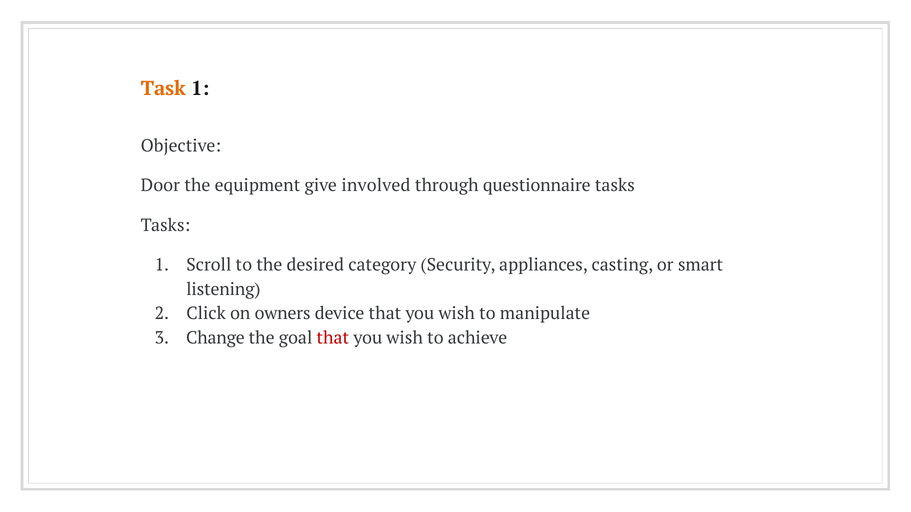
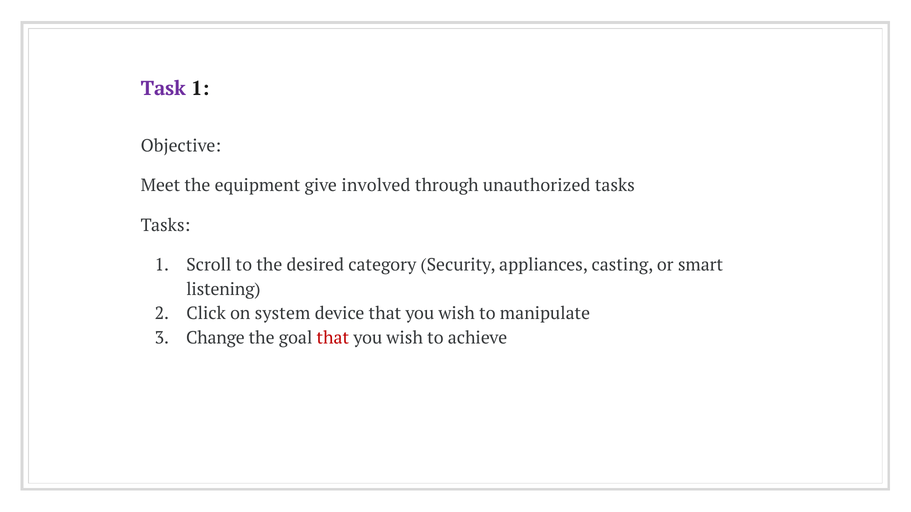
Task colour: orange -> purple
Door: Door -> Meet
questionnaire: questionnaire -> unauthorized
owners: owners -> system
